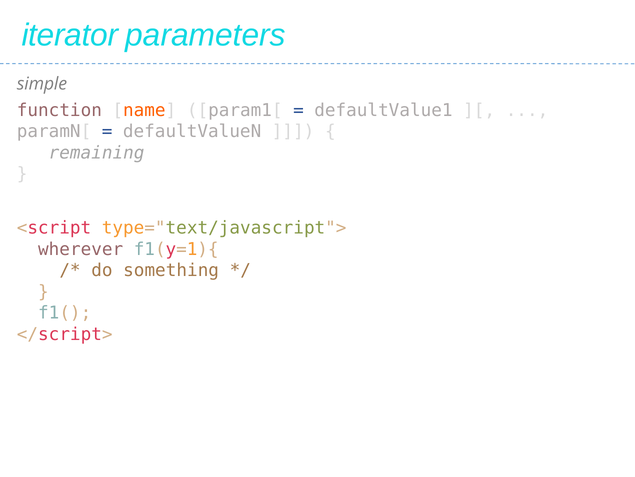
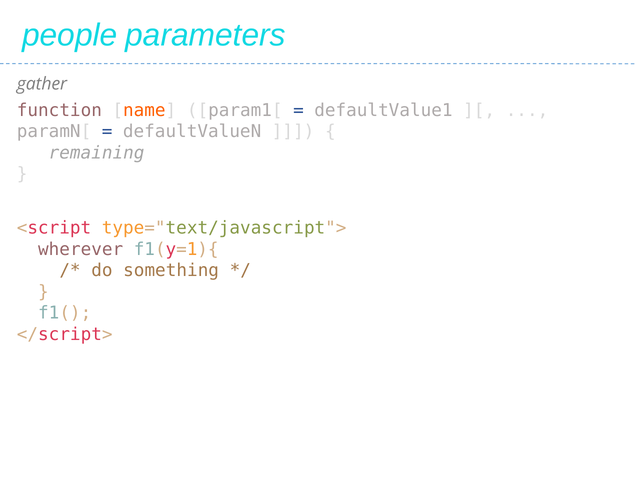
iterator: iterator -> people
simple: simple -> gather
